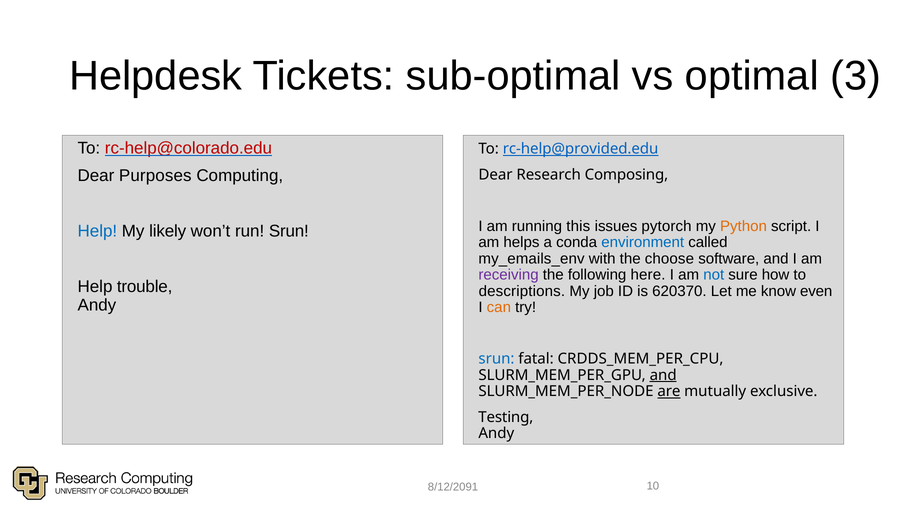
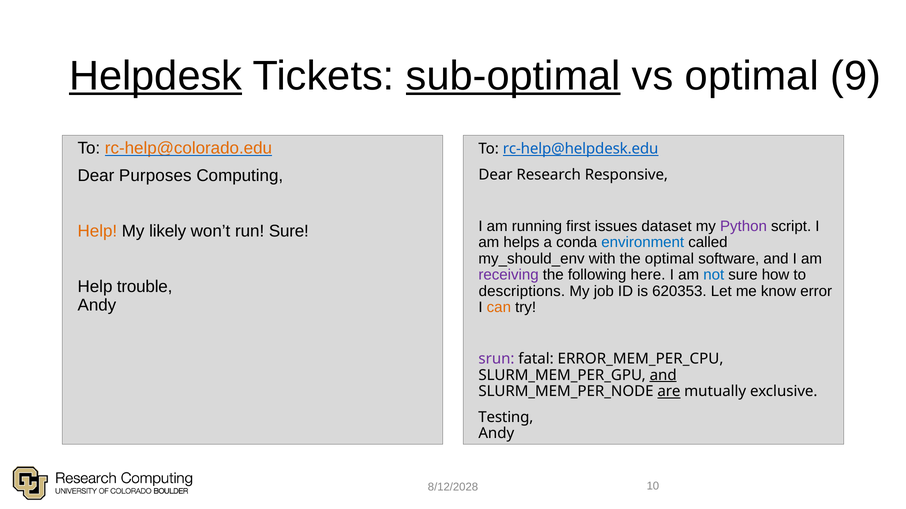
Helpdesk underline: none -> present
sub-optimal underline: none -> present
3: 3 -> 9
rc-help@colorado.edu colour: red -> orange
rc-help@provided.edu: rc-help@provided.edu -> rc-help@helpdesk.edu
Composing: Composing -> Responsive
this: this -> first
pytorch: pytorch -> dataset
Python colour: orange -> purple
Help at (97, 231) colour: blue -> orange
run Srun: Srun -> Sure
my_emails_env: my_emails_env -> my_should_env
the choose: choose -> optimal
620370: 620370 -> 620353
even: even -> error
srun at (496, 359) colour: blue -> purple
CRDDS_MEM_PER_CPU: CRDDS_MEM_PER_CPU -> ERROR_MEM_PER_CPU
8/12/2091: 8/12/2091 -> 8/12/2028
